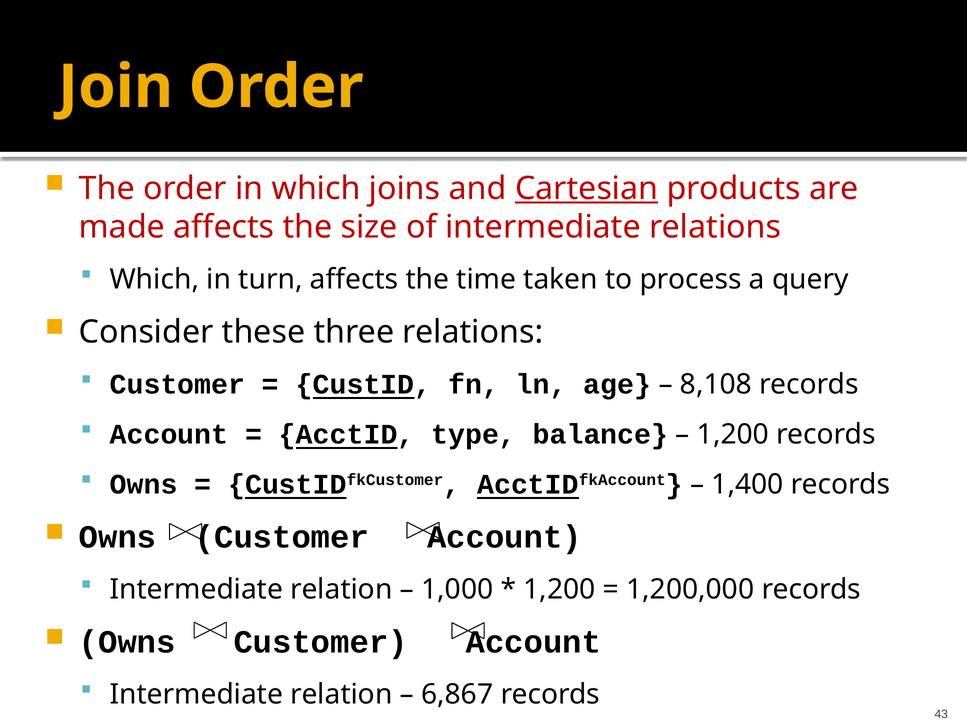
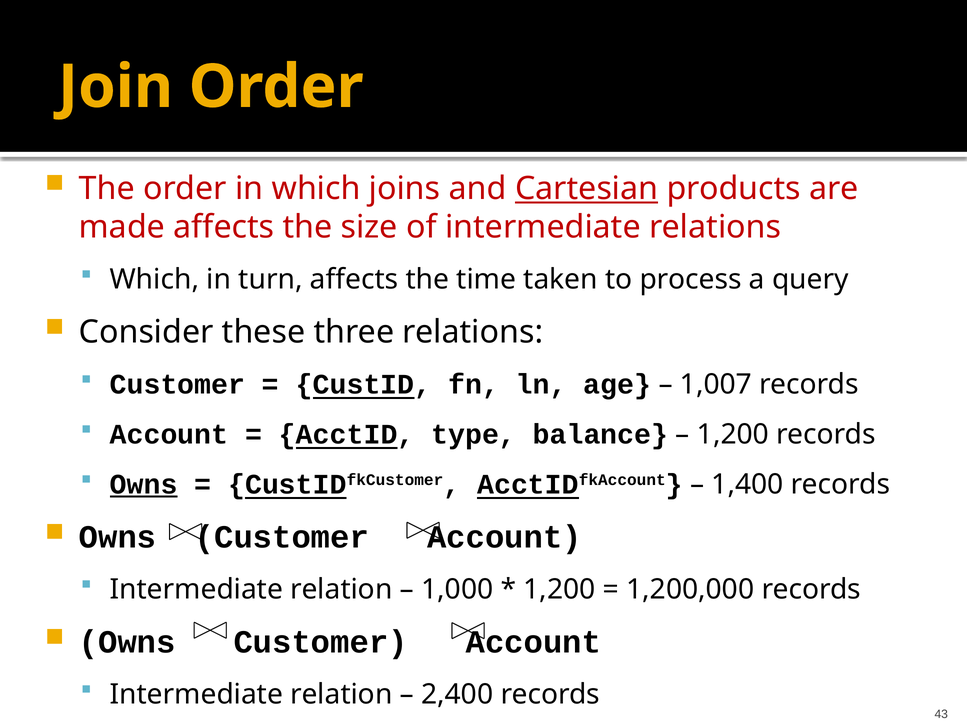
8,108: 8,108 -> 1,007
Owns at (144, 484) underline: none -> present
6,867: 6,867 -> 2,400
